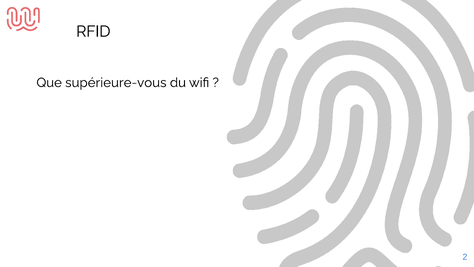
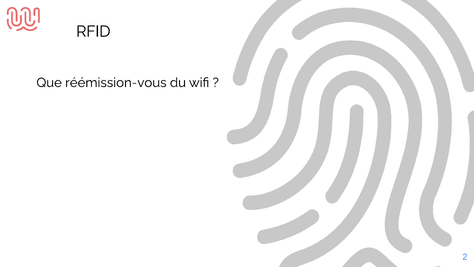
supérieure-vous: supérieure-vous -> réémission-vous
